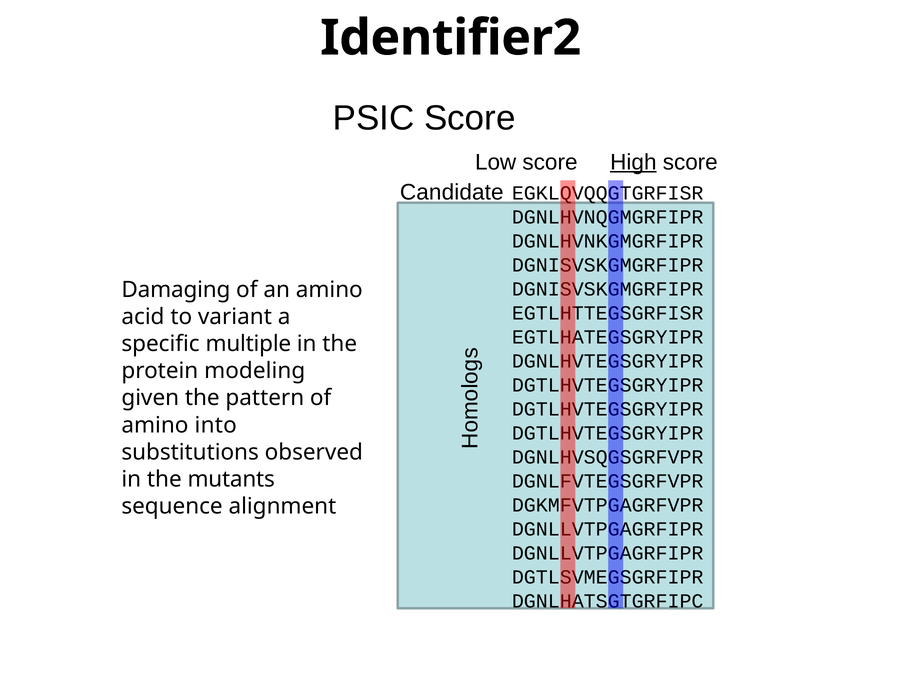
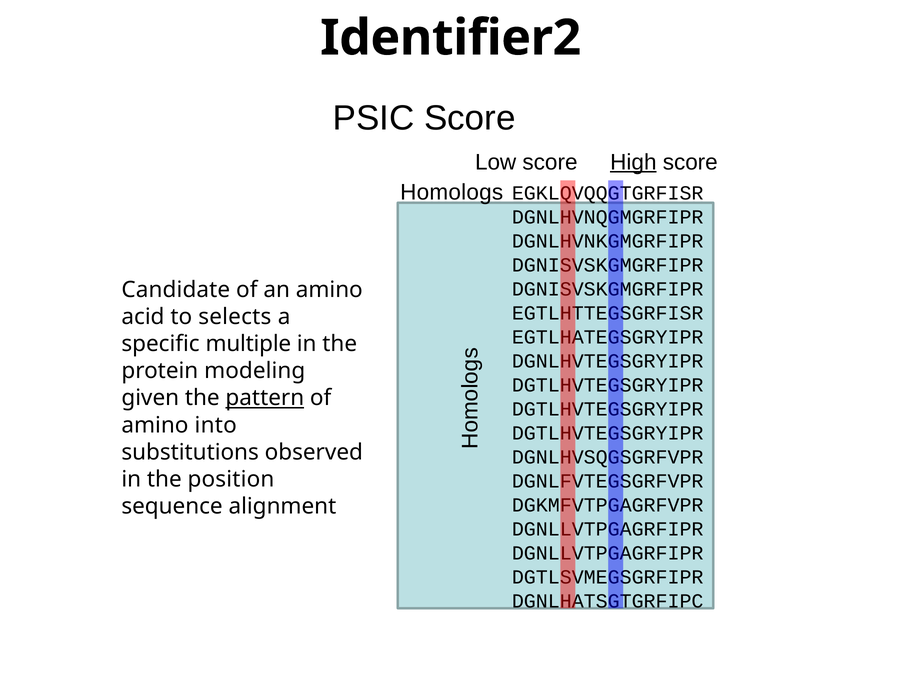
Candidate: Candidate -> Homologs
Damaging: Damaging -> Candidate
variant: variant -> selects
pattern underline: none -> present
mutants: mutants -> position
